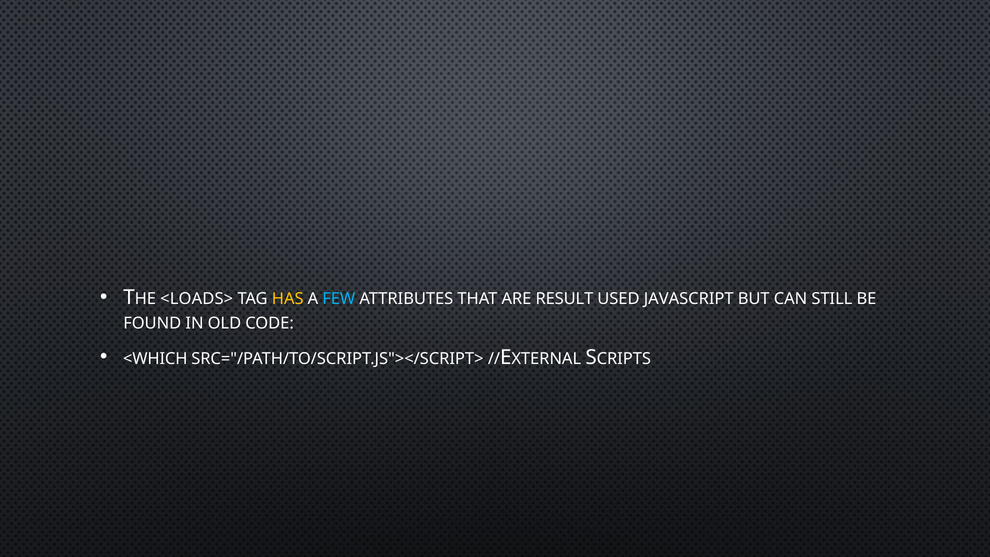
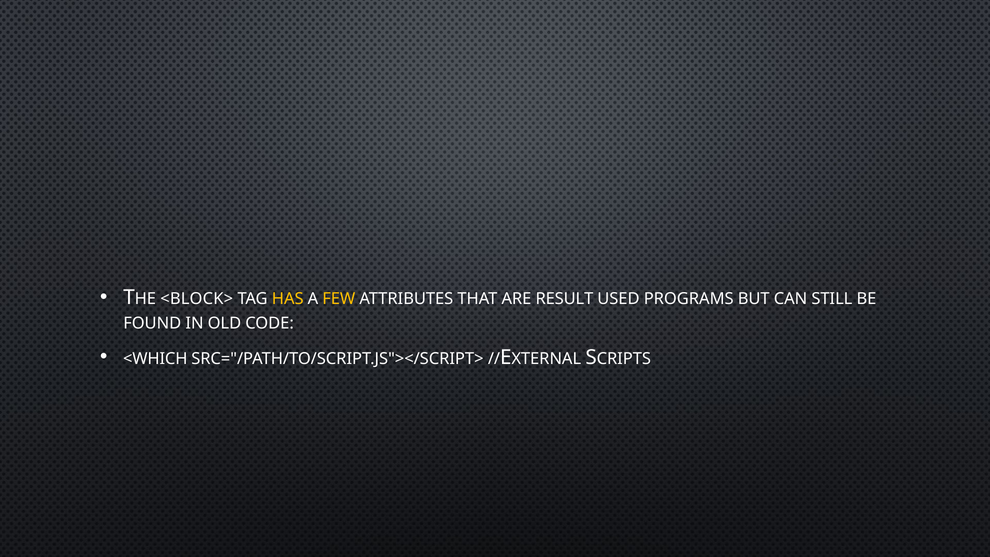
<LOADS>: <LOADS> -> <BLOCK>
FEW colour: light blue -> yellow
JAVASCRIPT: JAVASCRIPT -> PROGRAMS
